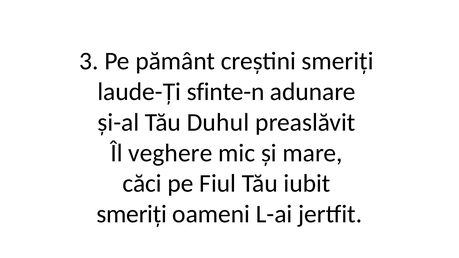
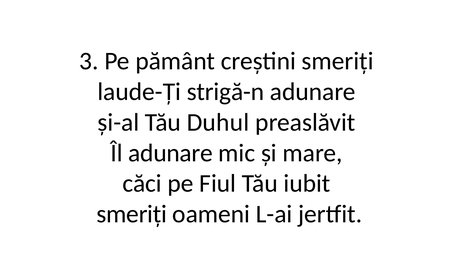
sfinte-n: sfinte-n -> strigă-n
Îl veghere: veghere -> adunare
